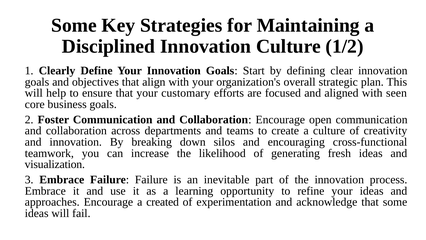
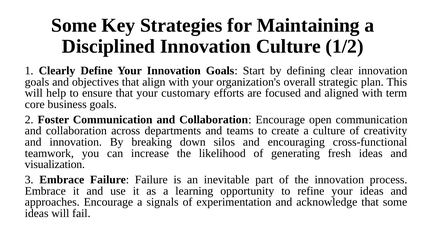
seen: seen -> term
created: created -> signals
